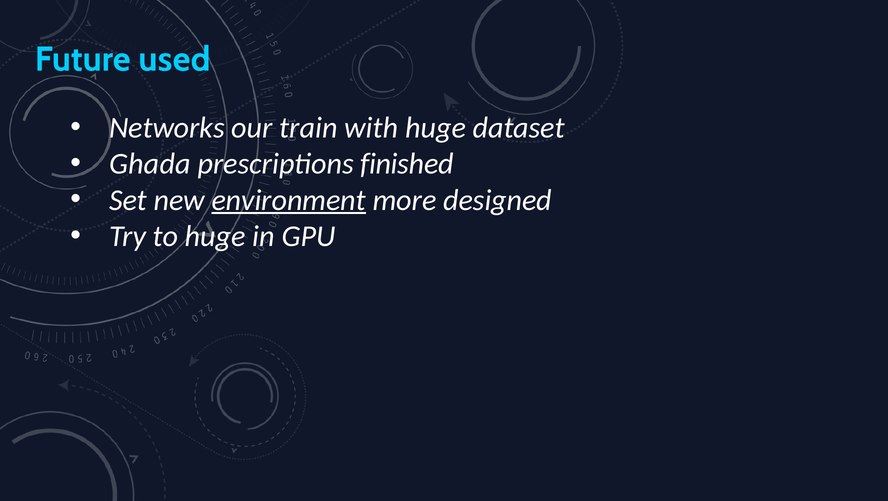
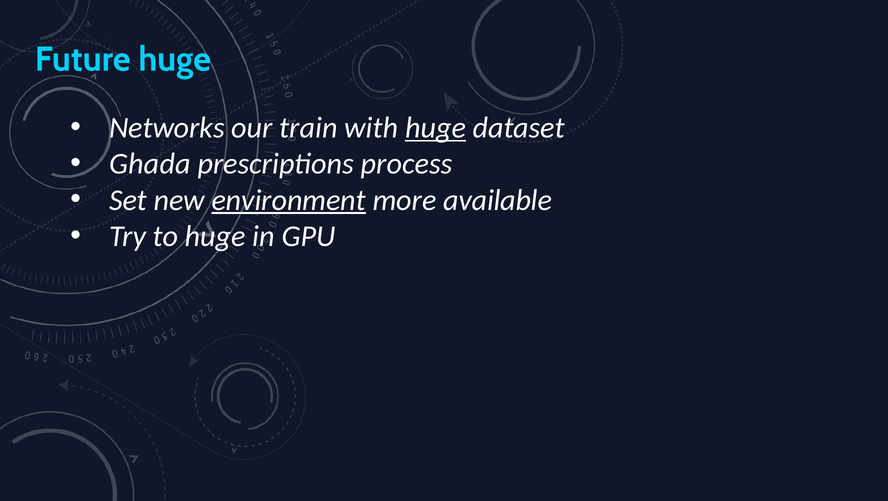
Future used: used -> huge
huge at (436, 128) underline: none -> present
finished: finished -> process
designed: designed -> available
